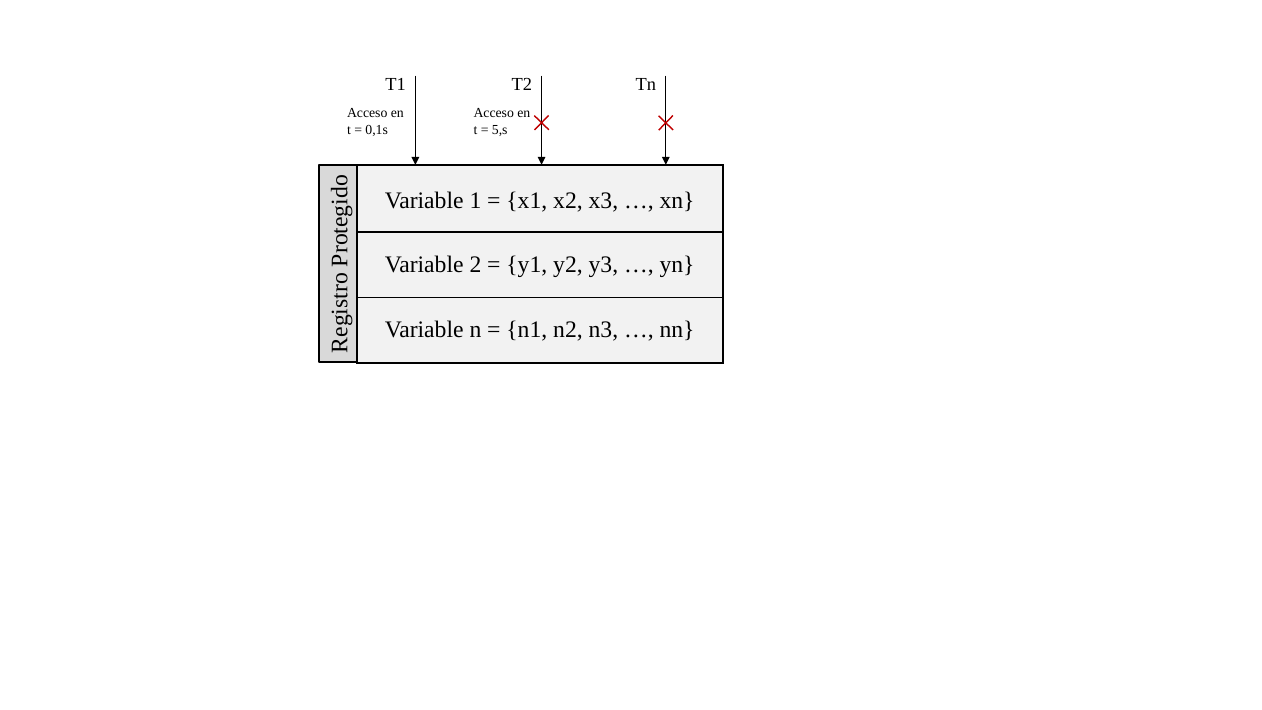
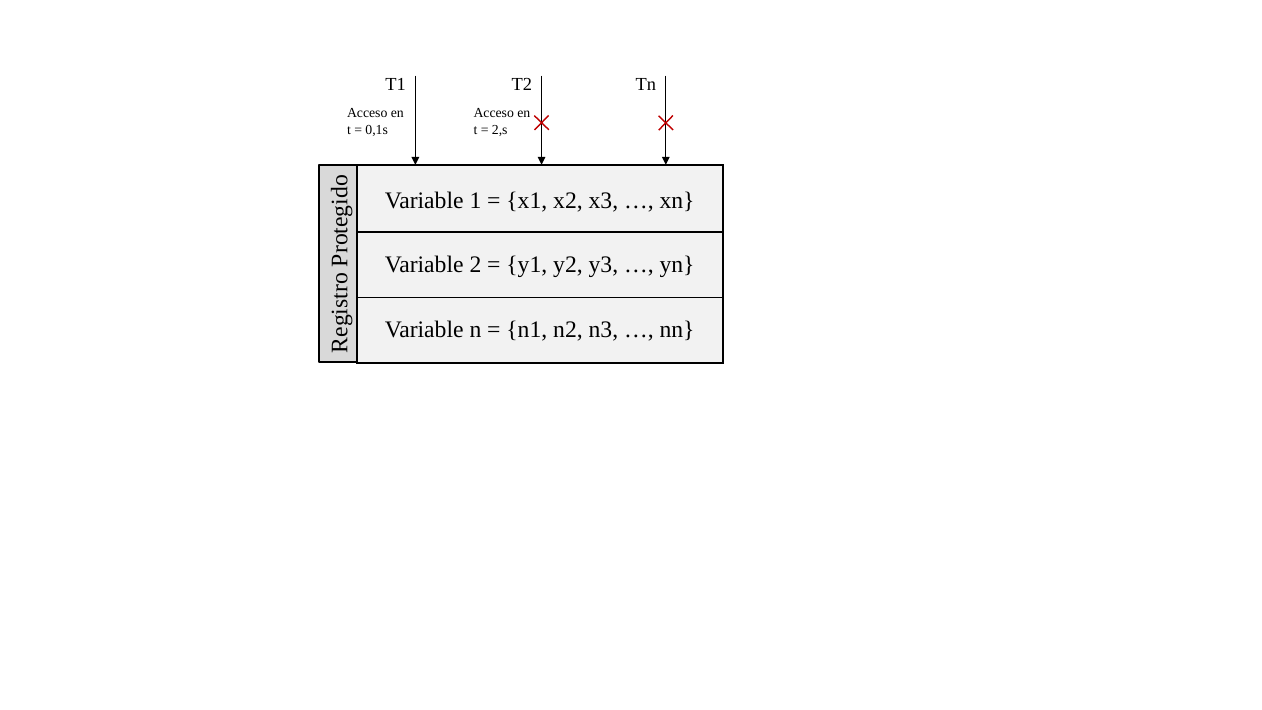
5,s: 5,s -> 2,s
